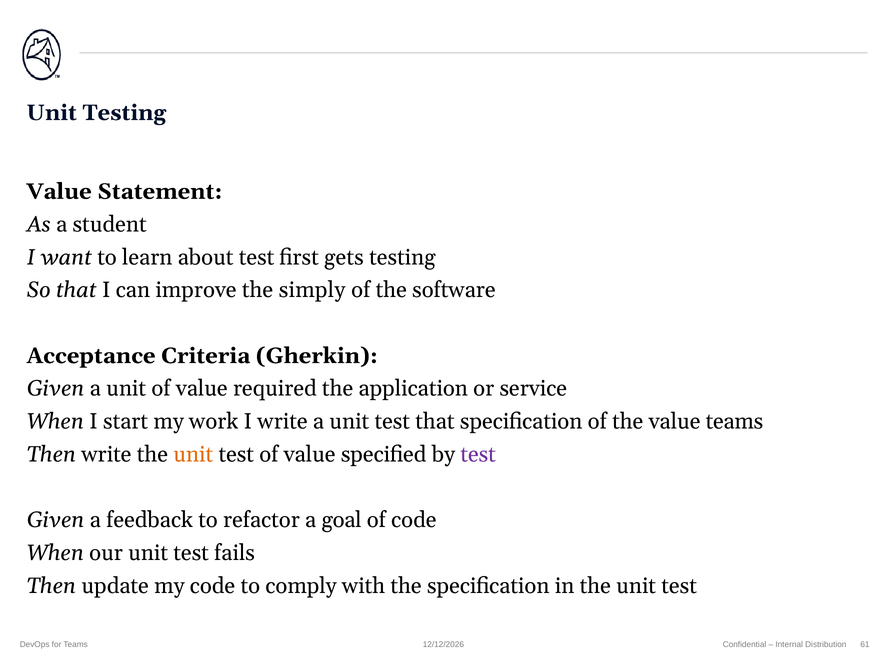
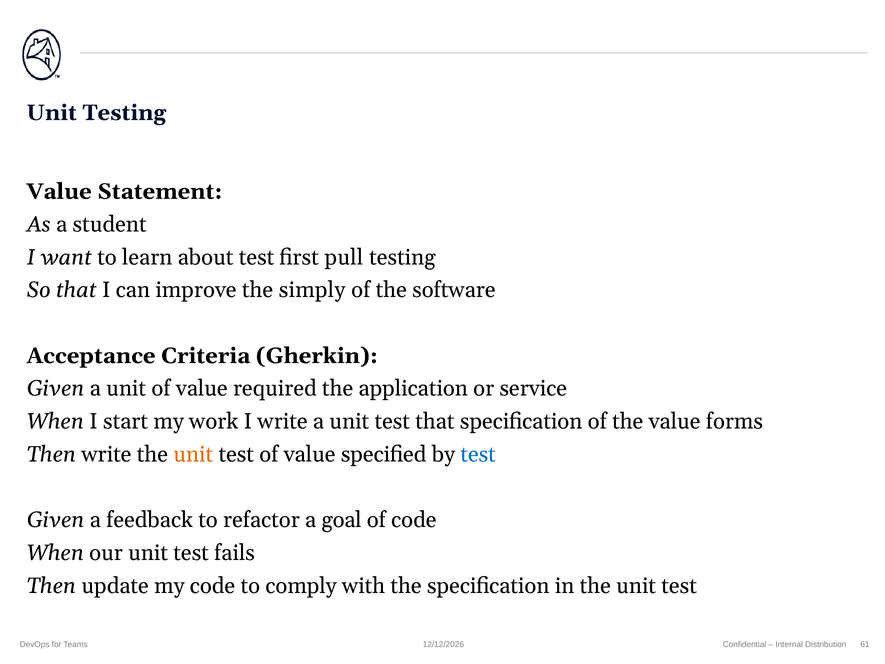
gets: gets -> pull
value teams: teams -> forms
test at (478, 454) colour: purple -> blue
